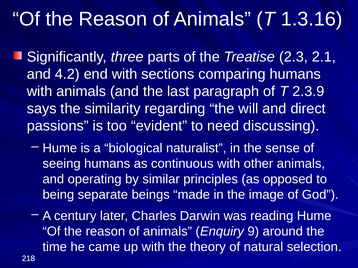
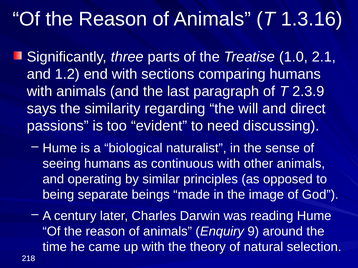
2.3: 2.3 -> 1.0
4.2: 4.2 -> 1.2
